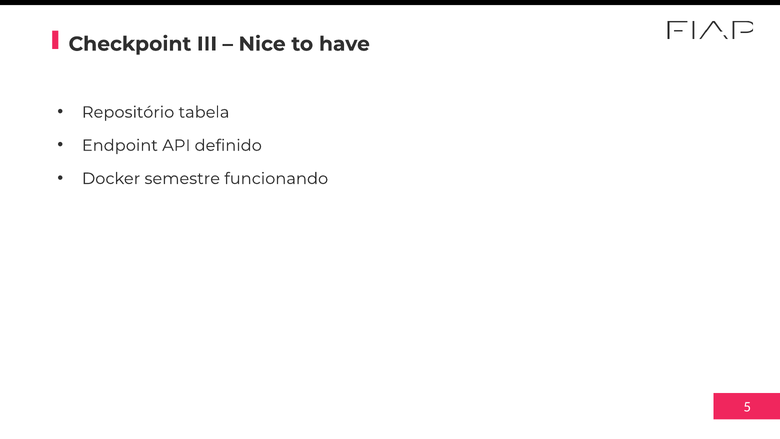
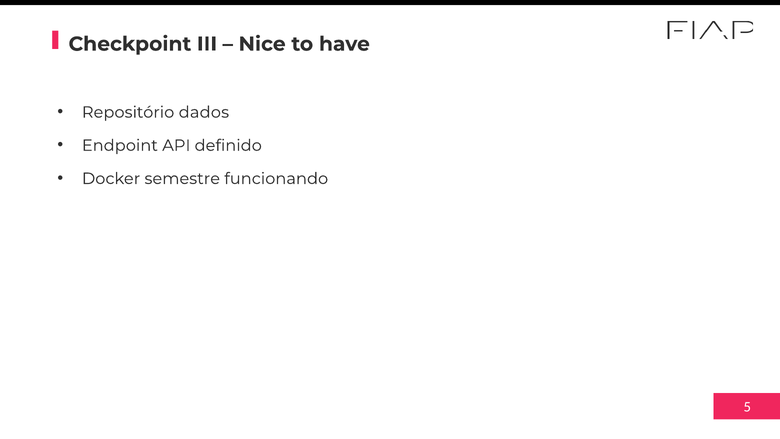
tabela: tabela -> dados
